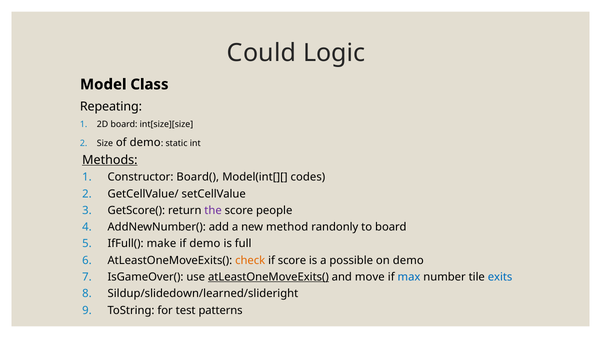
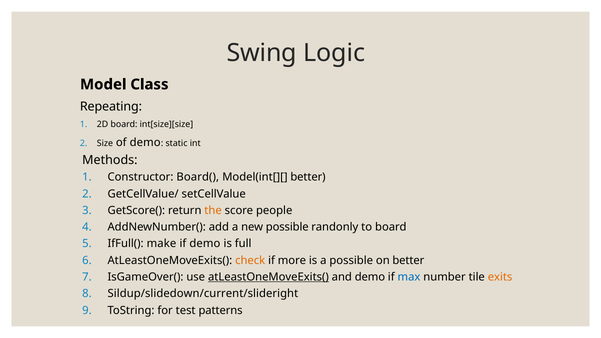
Could: Could -> Swing
Methods underline: present -> none
Model(int[][ codes: codes -> better
the colour: purple -> orange
new method: method -> possible
if score: score -> more
on demo: demo -> better
and move: move -> demo
exits colour: blue -> orange
Sildup/slidedown/learned/slideright: Sildup/slidedown/learned/slideright -> Sildup/slidedown/current/slideright
